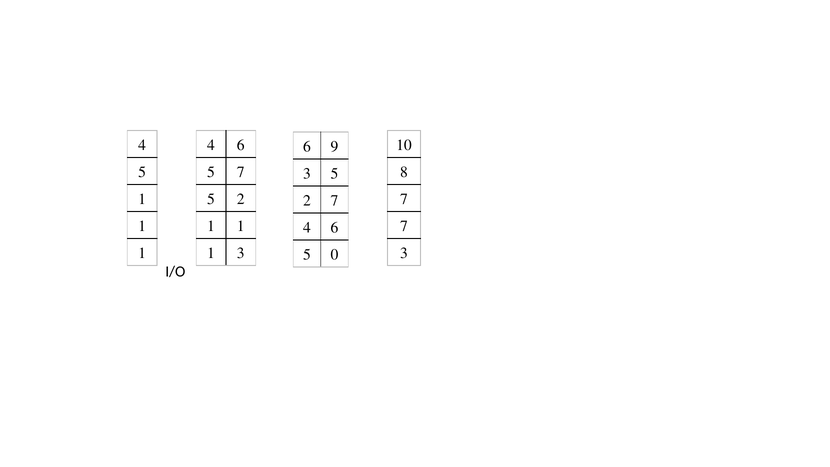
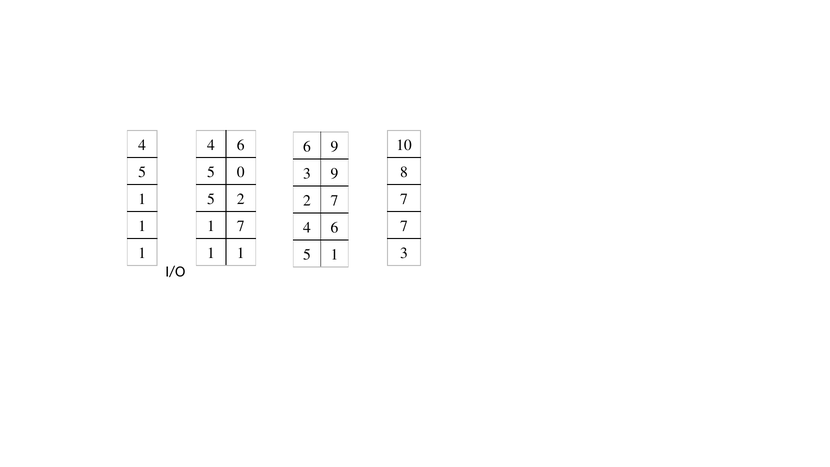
5 7: 7 -> 0
3 5: 5 -> 9
1 at (241, 226): 1 -> 7
3 at (241, 253): 3 -> 1
0 at (334, 254): 0 -> 1
